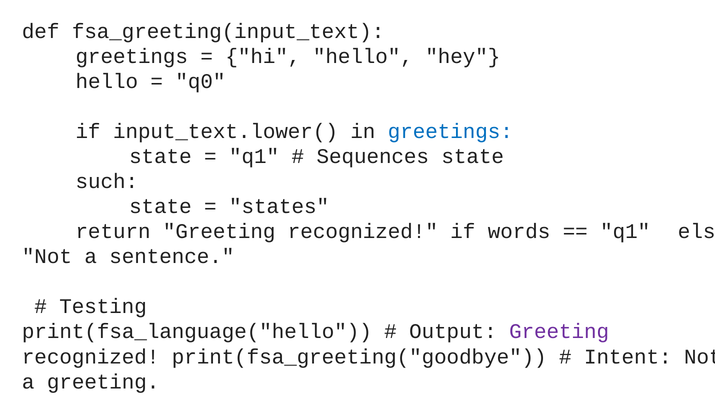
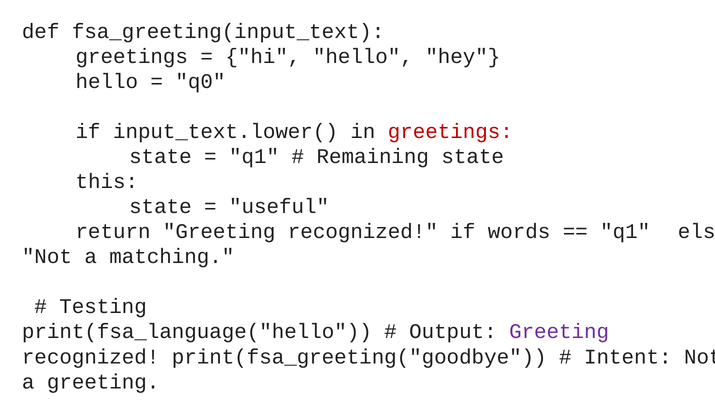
greetings at (450, 131) colour: blue -> red
Sequences: Sequences -> Remaining
such: such -> this
states: states -> useful
sentence: sentence -> matching
